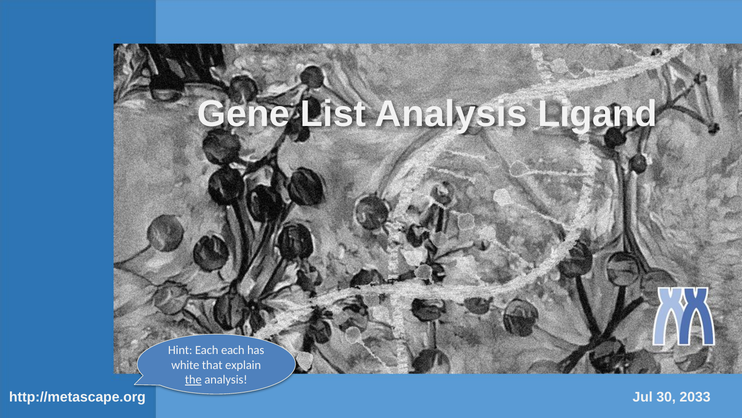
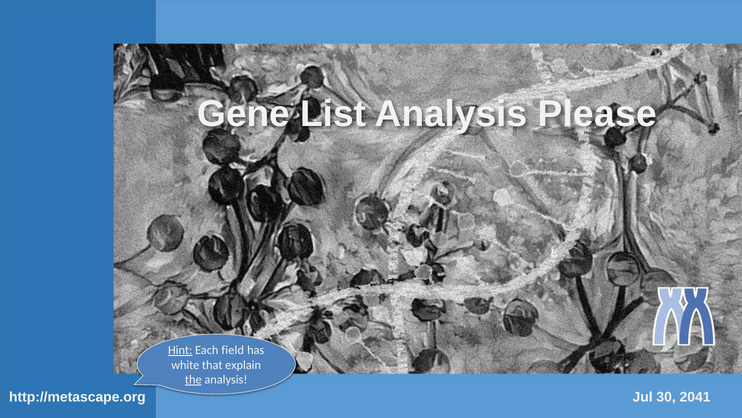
Ligand: Ligand -> Please
Hint underline: none -> present
Each each: each -> field
2033: 2033 -> 2041
